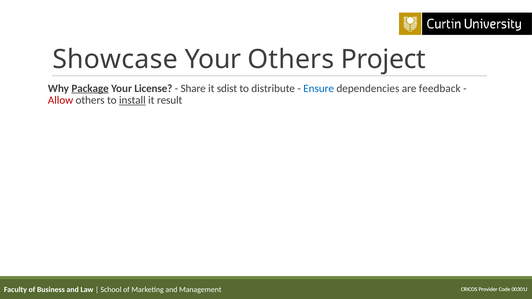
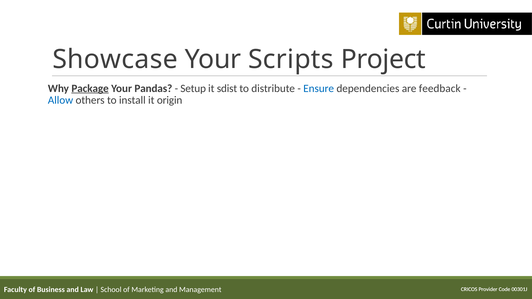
Your Others: Others -> Scripts
License: License -> Pandas
Share: Share -> Setup
Allow colour: red -> blue
install underline: present -> none
result: result -> origin
